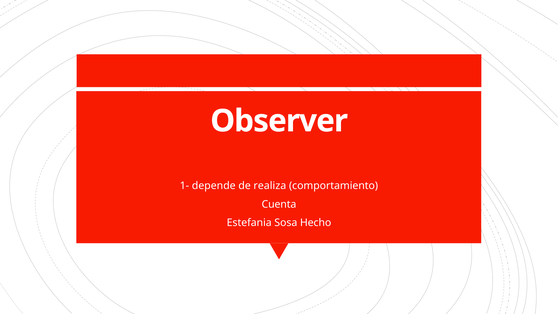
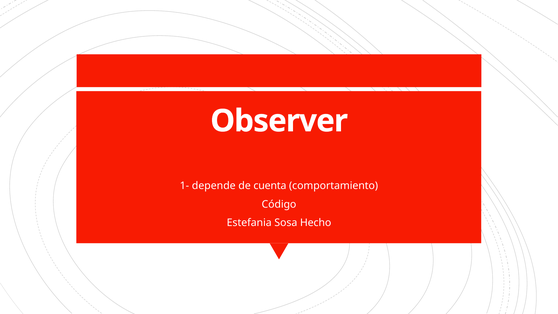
realiza: realiza -> cuenta
Cuenta: Cuenta -> Código
